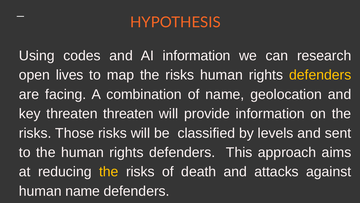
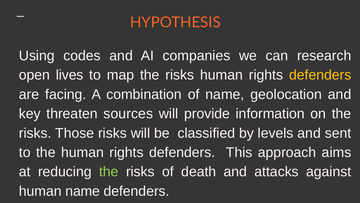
AI information: information -> companies
threaten threaten: threaten -> sources
the at (109, 171) colour: yellow -> light green
